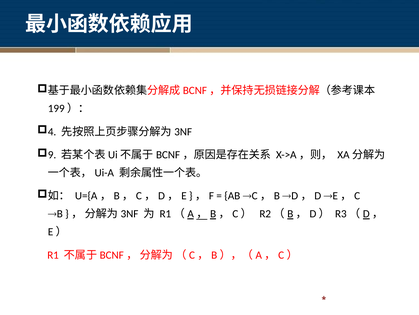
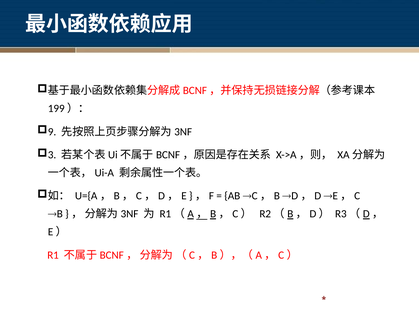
4: 4 -> 9
9: 9 -> 3
